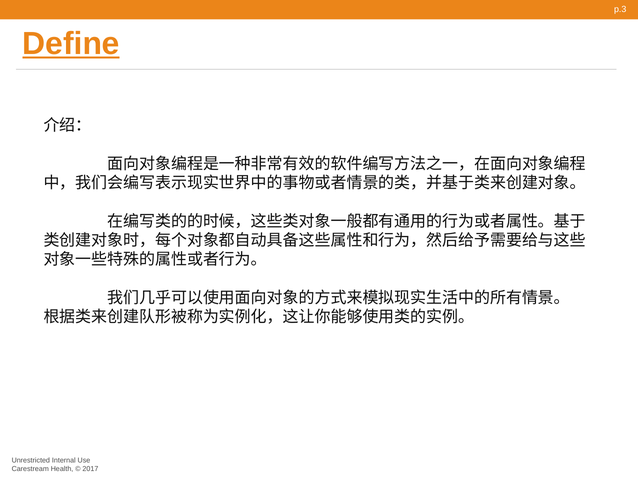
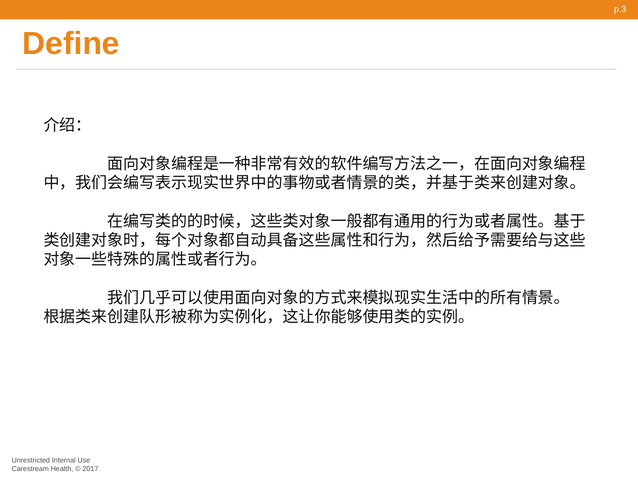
Define underline: present -> none
